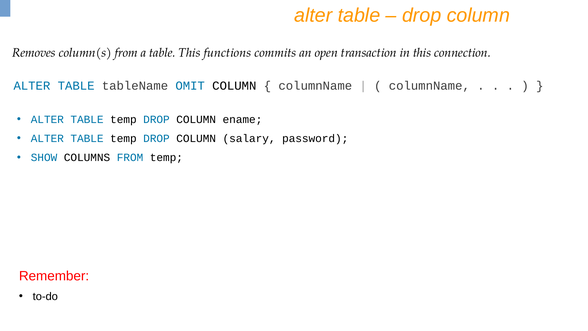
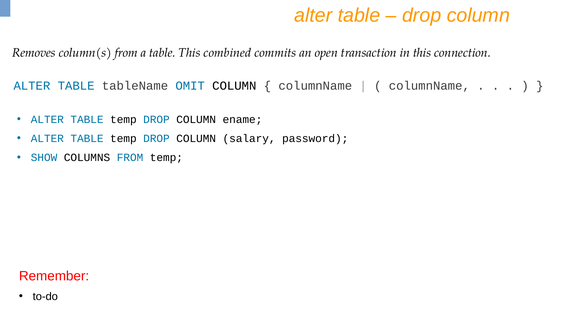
functions: functions -> combined
